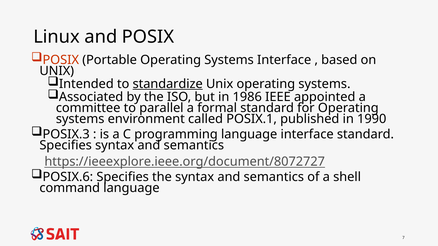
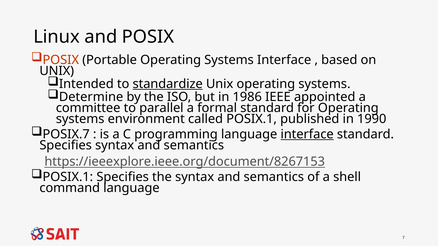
Associated: Associated -> Determine
POSIX.3: POSIX.3 -> POSIX.7
interface at (307, 134) underline: none -> present
https://ieeexplore.ieee.org/document/8072727: https://ieeexplore.ieee.org/document/8072727 -> https://ieeexplore.ieee.org/document/8267153
POSIX.6 at (68, 177): POSIX.6 -> POSIX.1
